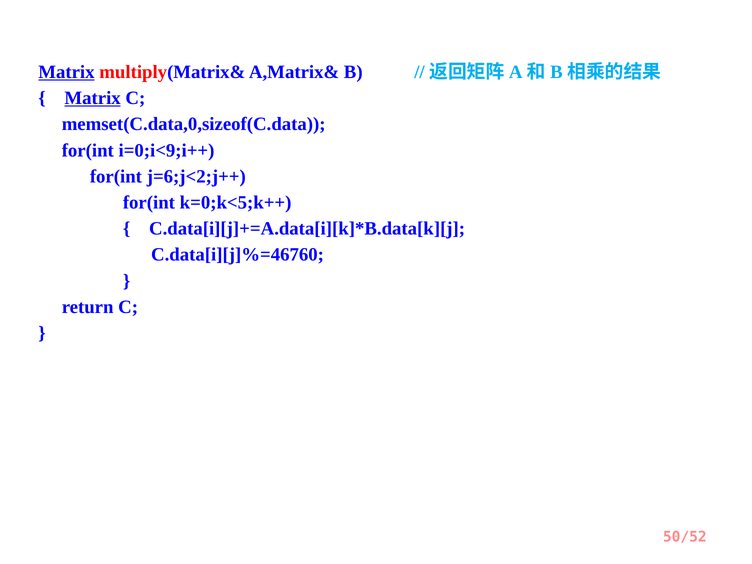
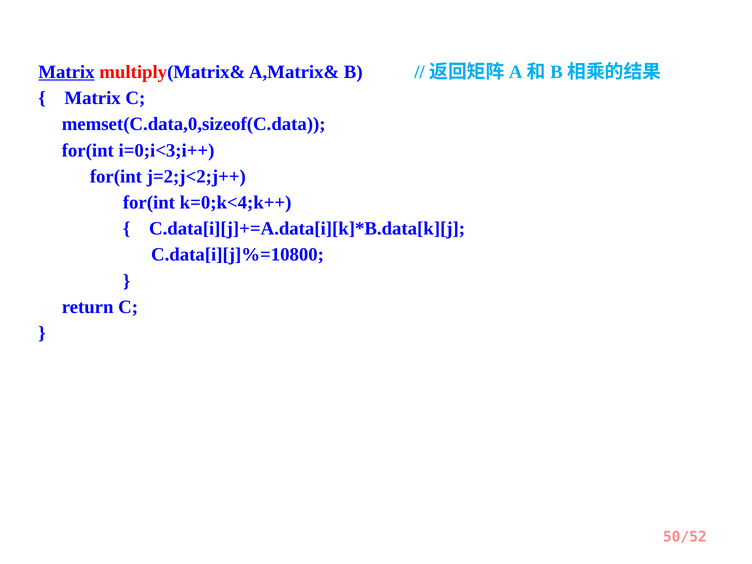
Matrix at (93, 98) underline: present -> none
i=0;i<9;i++: i=0;i<9;i++ -> i=0;i<3;i++
j=6;j<2;j++: j=6;j<2;j++ -> j=2;j<2;j++
k=0;k<5;k++: k=0;k<5;k++ -> k=0;k<4;k++
C.data[i][j]%=46760: C.data[i][j]%=46760 -> C.data[i][j]%=10800
